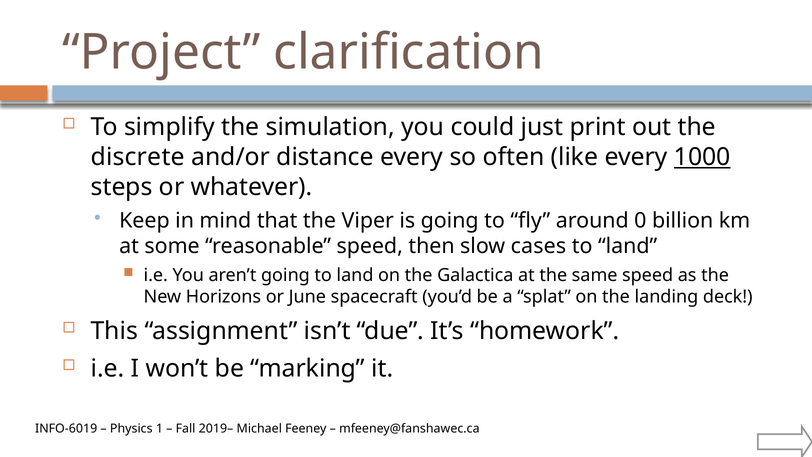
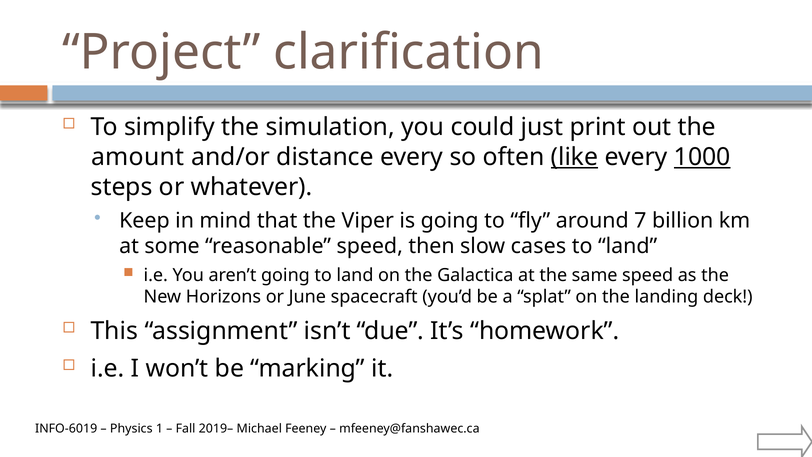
discrete: discrete -> amount
like underline: none -> present
0: 0 -> 7
